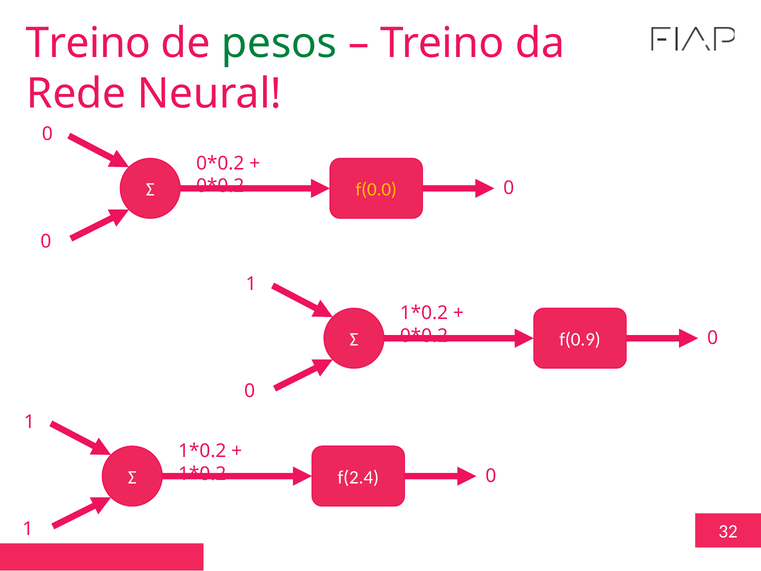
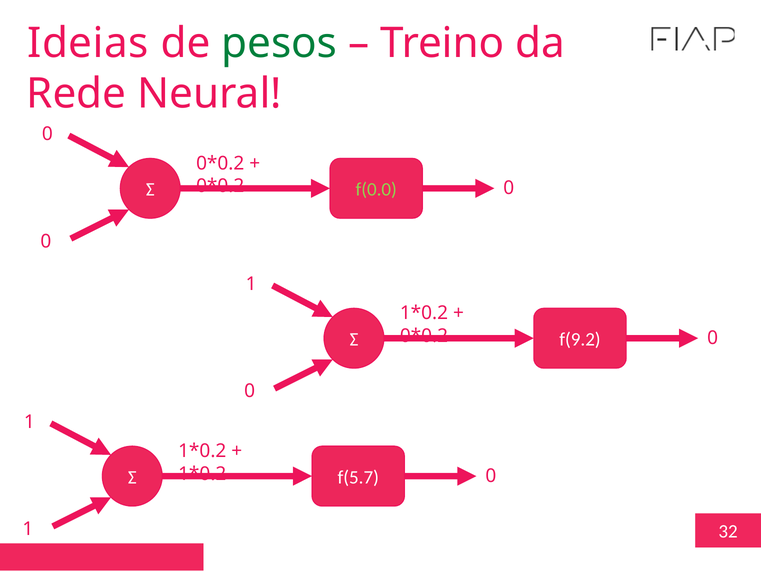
Treino at (88, 43): Treino -> Ideias
f(0.0 colour: yellow -> light green
f(0.9: f(0.9 -> f(9.2
f(2.4: f(2.4 -> f(5.7
